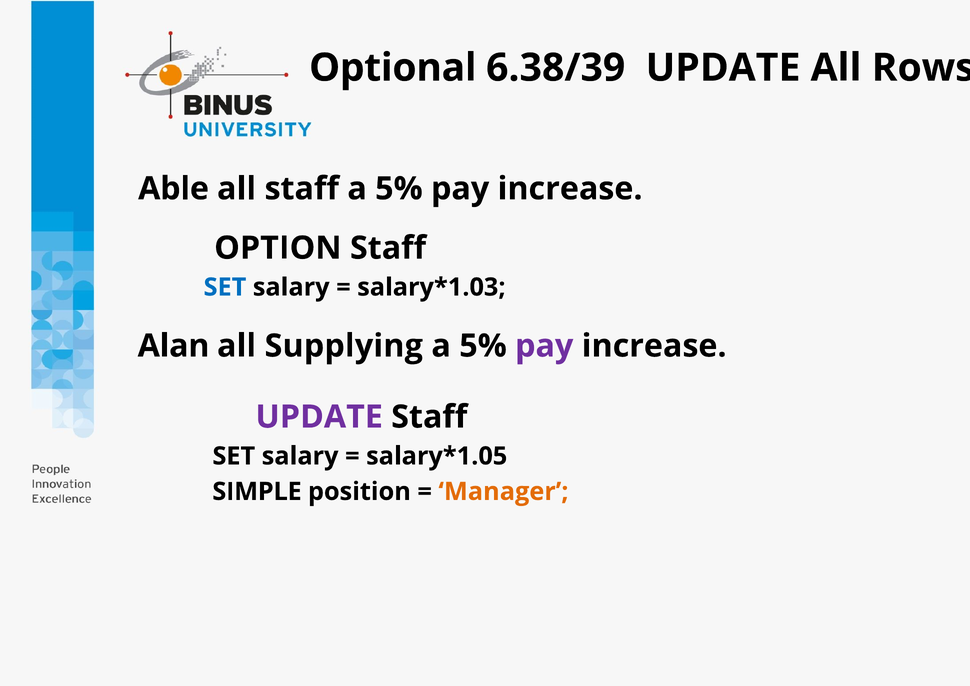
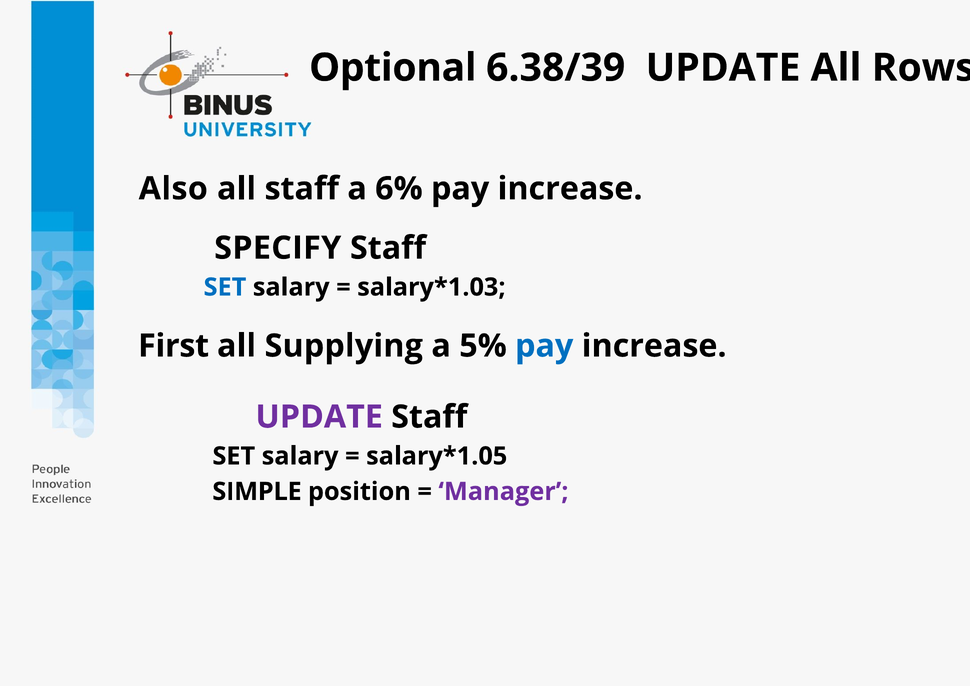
Able: Able -> Also
staff a 5%: 5% -> 6%
OPTION: OPTION -> SPECIFY
Alan: Alan -> First
pay at (544, 346) colour: purple -> blue
Manager colour: orange -> purple
